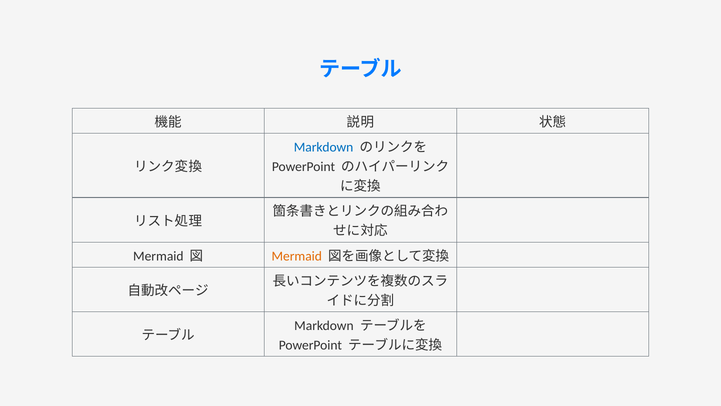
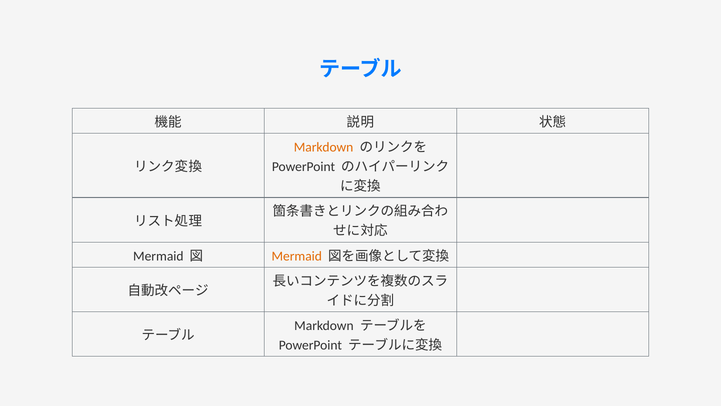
Markdown at (324, 147) colour: blue -> orange
